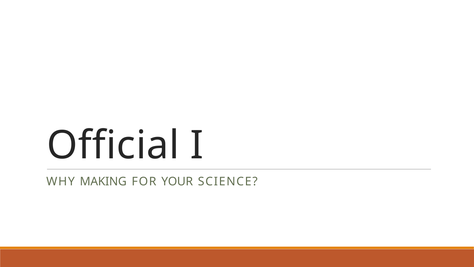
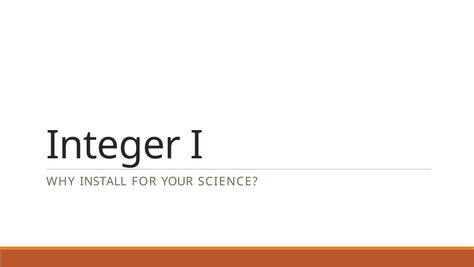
Official: Official -> Integer
MAKING: MAKING -> INSTALL
